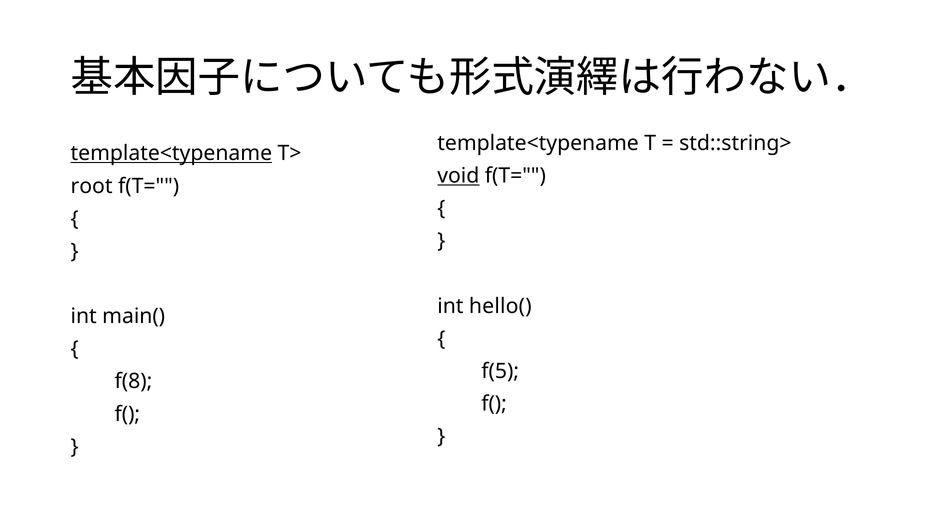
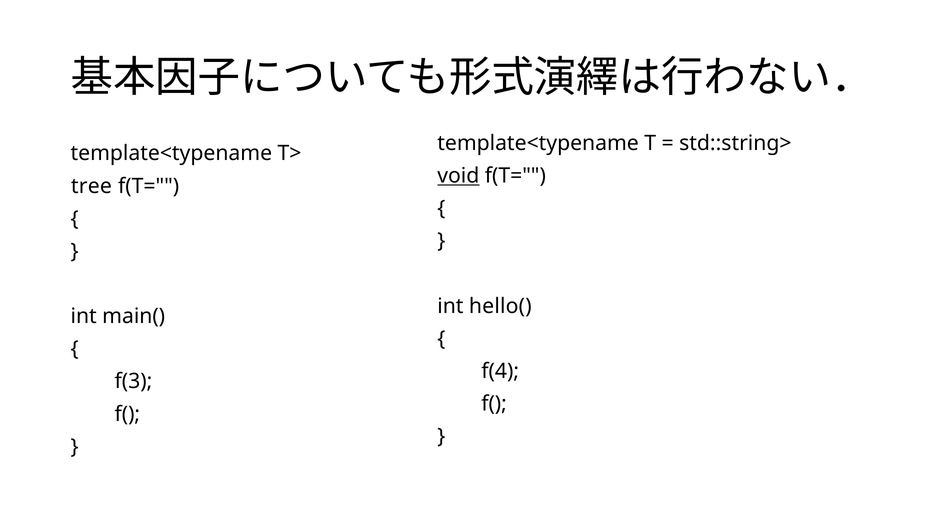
template<typename at (171, 153) underline: present -> none
root: root -> tree
f(5: f(5 -> f(4
f(8: f(8 -> f(3
